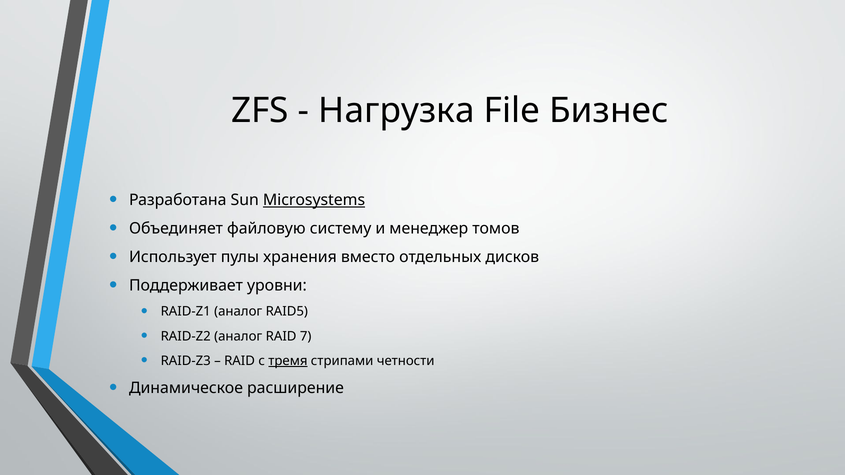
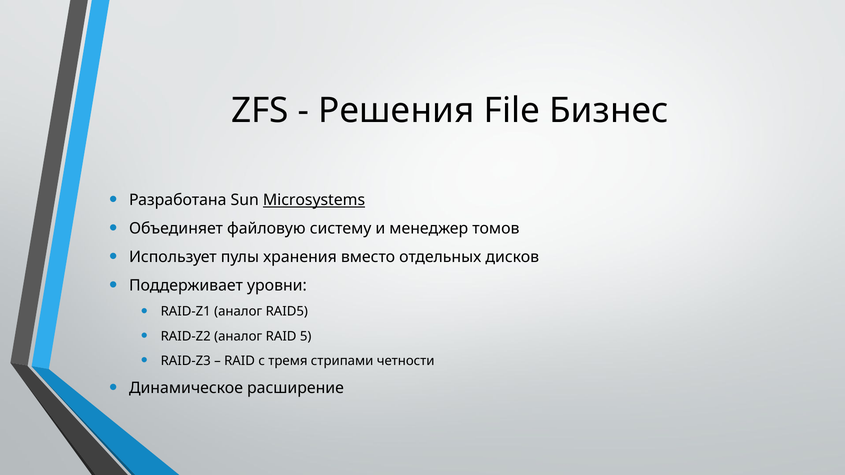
Нагрузка: Нагрузка -> Решения
7: 7 -> 5
тремя underline: present -> none
